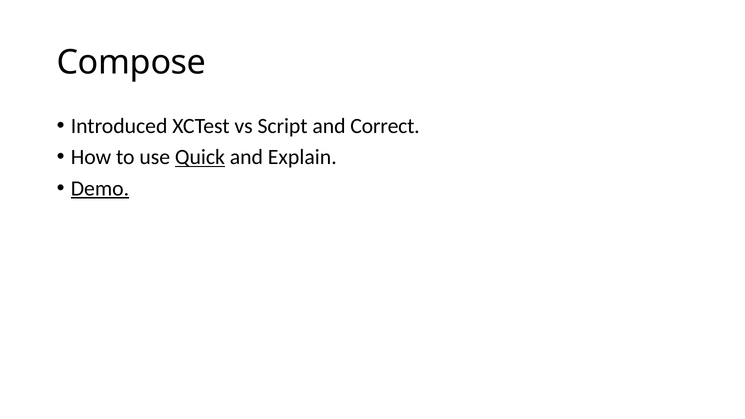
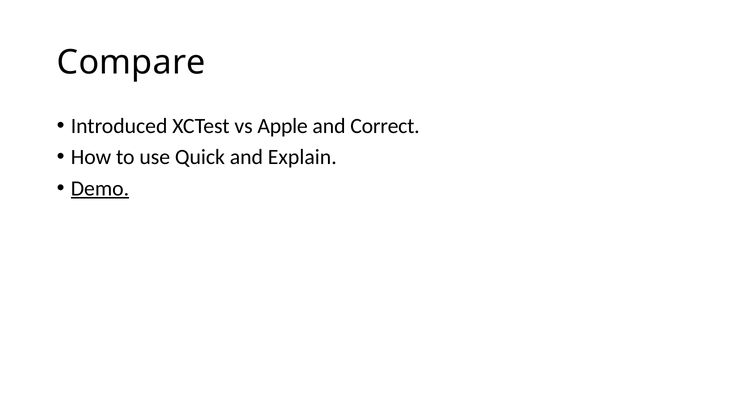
Compose: Compose -> Compare
Script: Script -> Apple
Quick underline: present -> none
